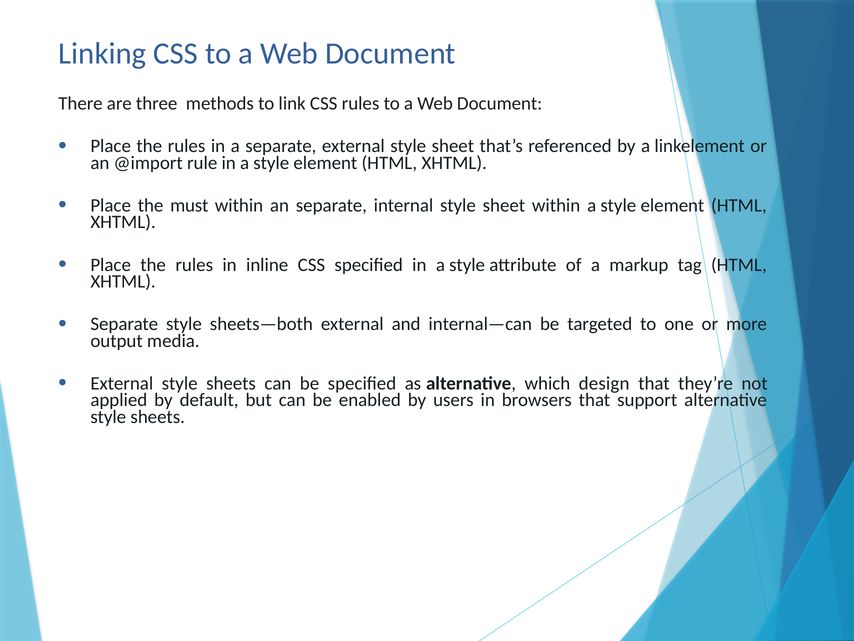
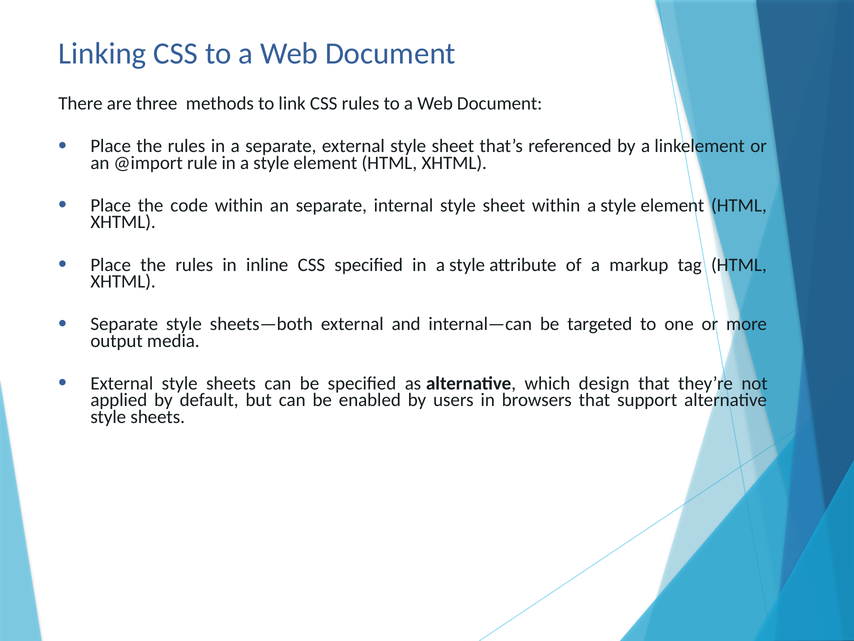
must: must -> code
